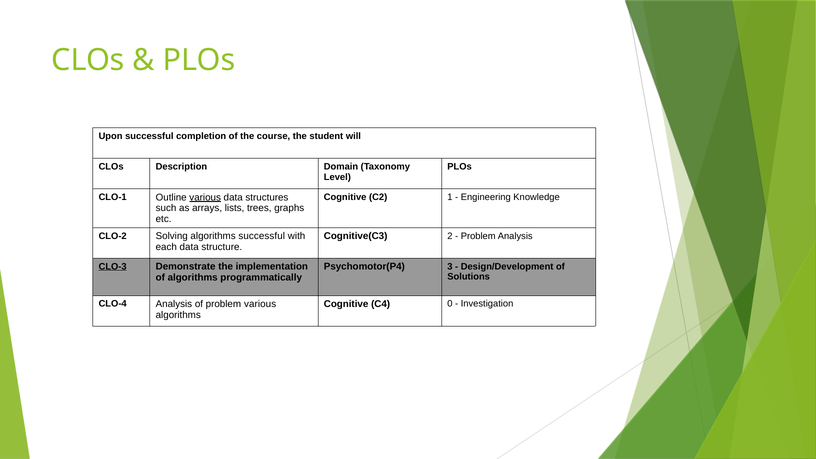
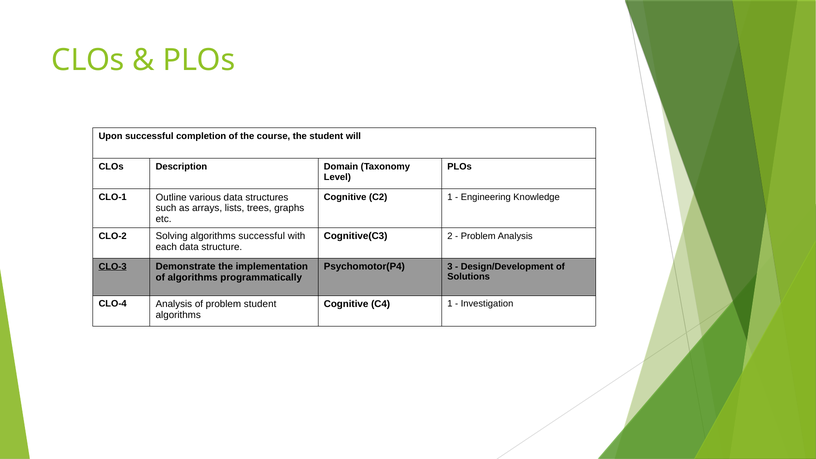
various at (205, 197) underline: present -> none
problem various: various -> student
C4 0: 0 -> 1
